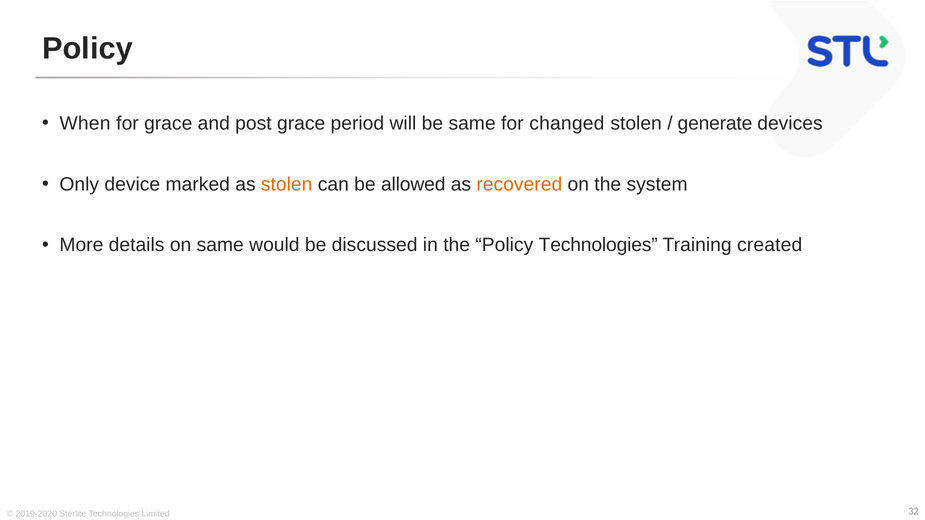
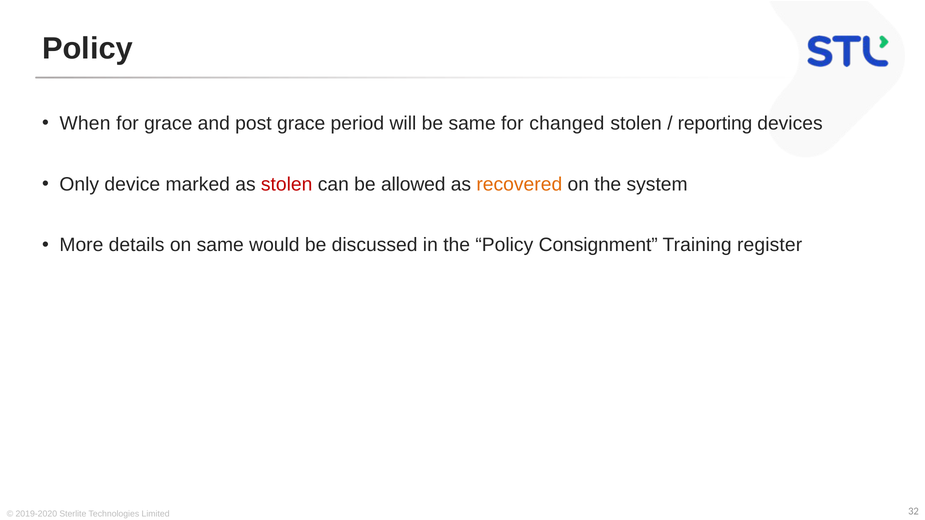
generate: generate -> reporting
stolen at (287, 184) colour: orange -> red
Policy Technologies: Technologies -> Consignment
created: created -> register
